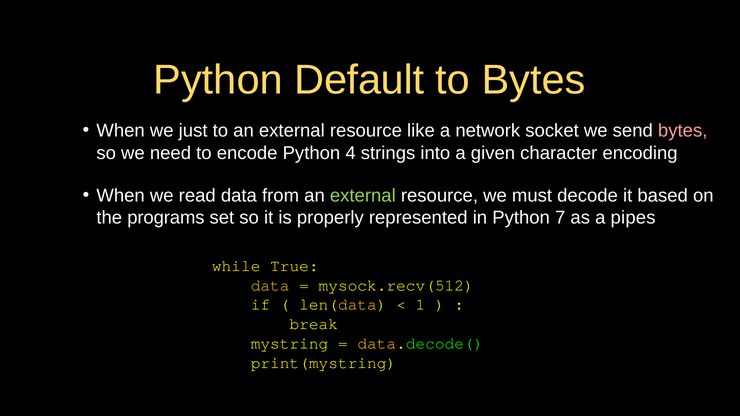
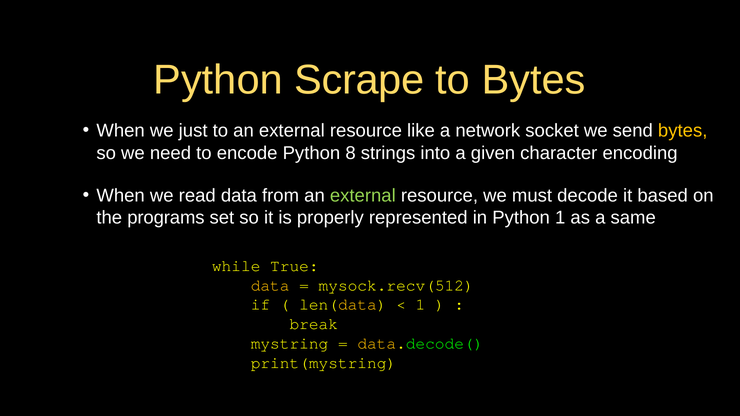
Default: Default -> Scrape
bytes at (683, 131) colour: pink -> yellow
4: 4 -> 8
Python 7: 7 -> 1
pipes: pipes -> same
